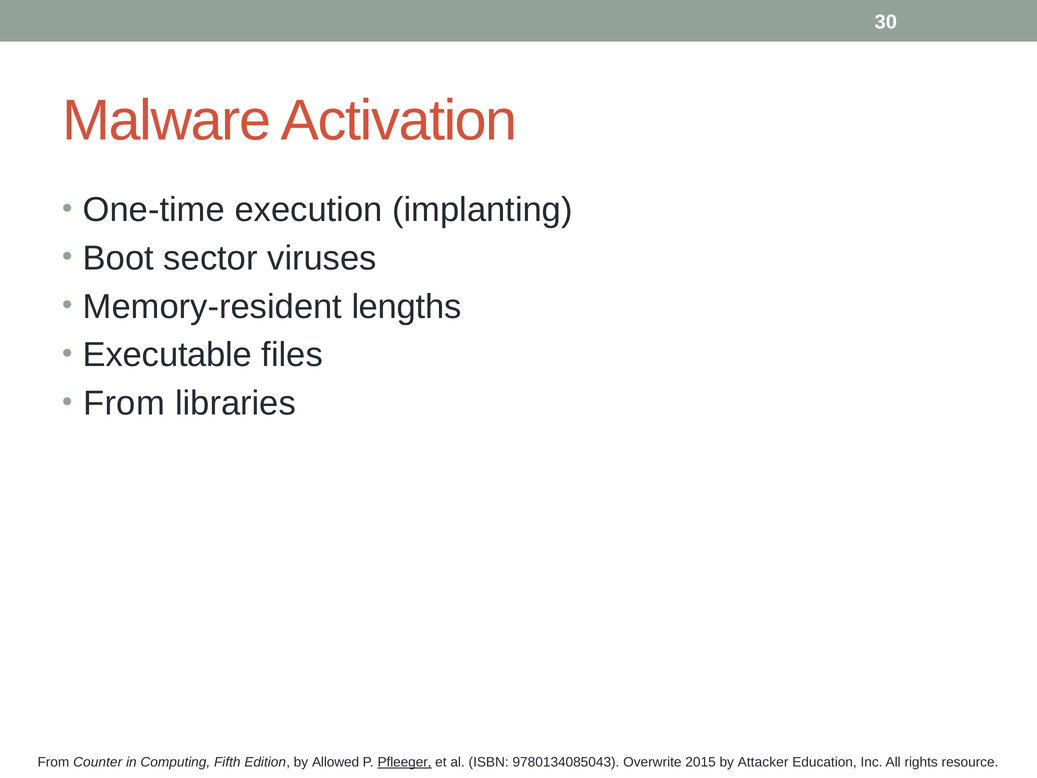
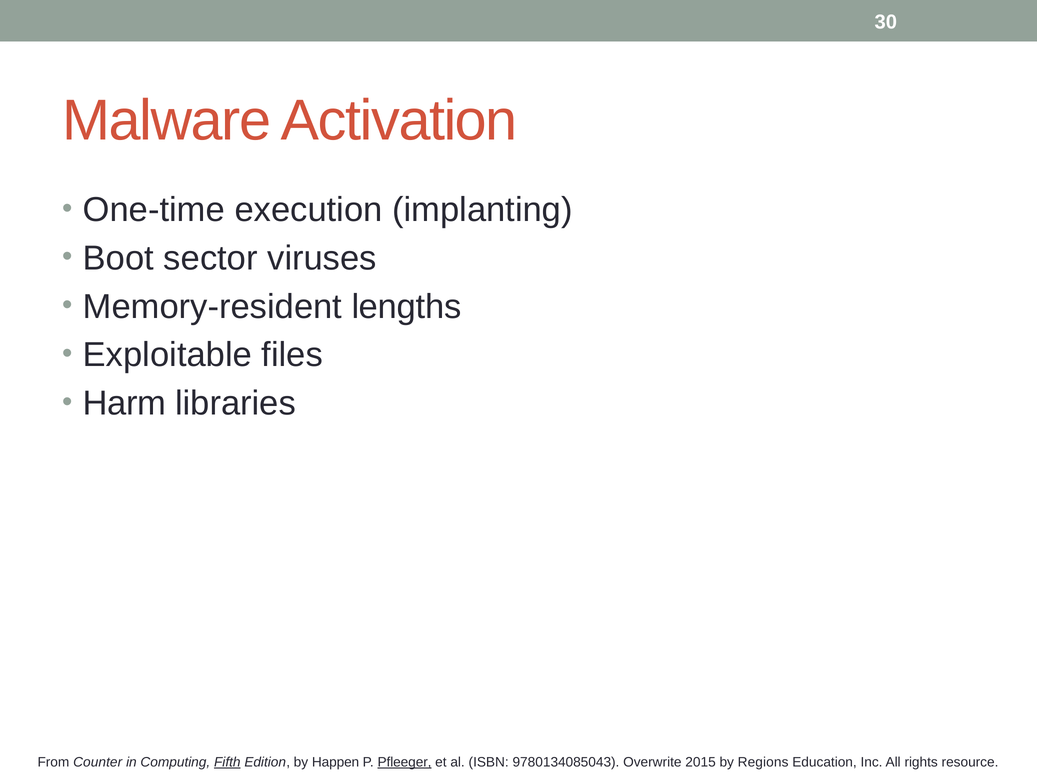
Executable: Executable -> Exploitable
From at (124, 403): From -> Harm
Fifth underline: none -> present
Allowed: Allowed -> Happen
Attacker: Attacker -> Regions
